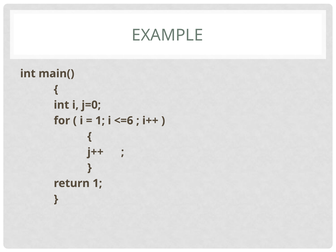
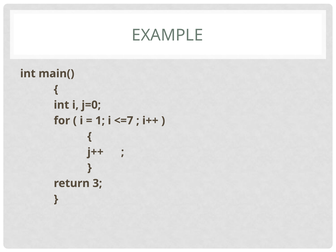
<=6: <=6 -> <=7
return 1: 1 -> 3
